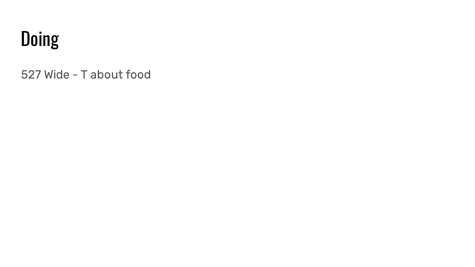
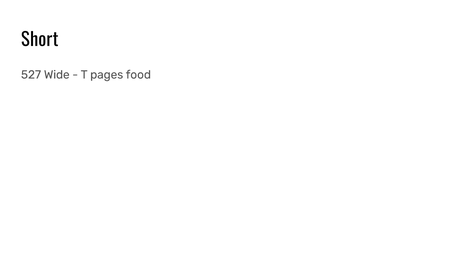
Doing: Doing -> Short
about: about -> pages
